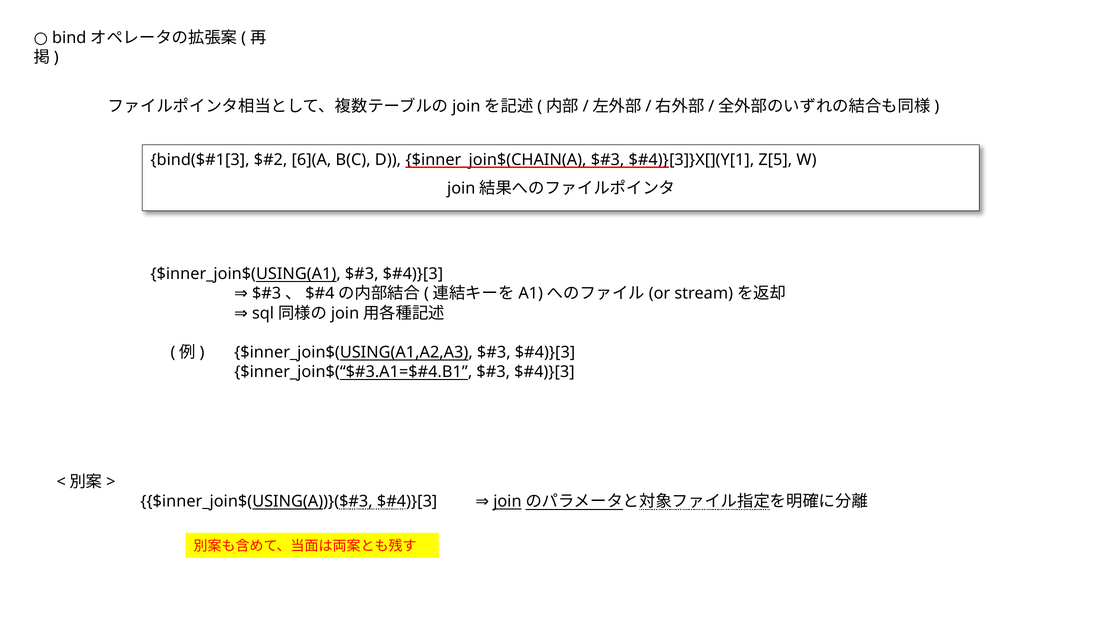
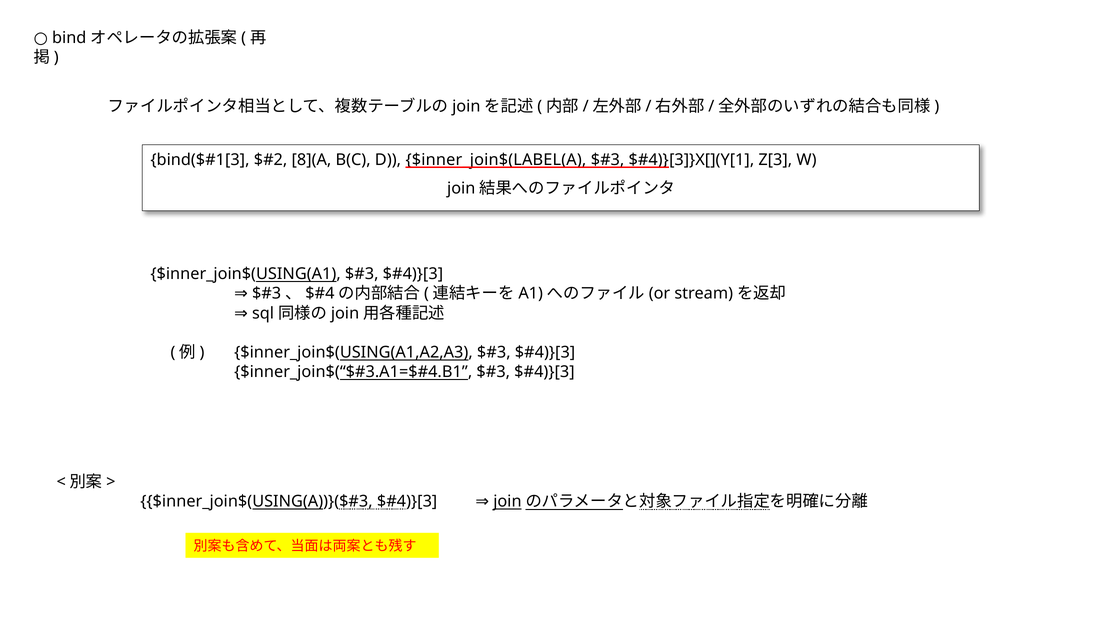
6](A: 6](A -> 8](A
$inner_join$(CHAIN(A: $inner_join$(CHAIN(A -> $inner_join$(LABEL(A
Z[5: Z[5 -> Z[3
